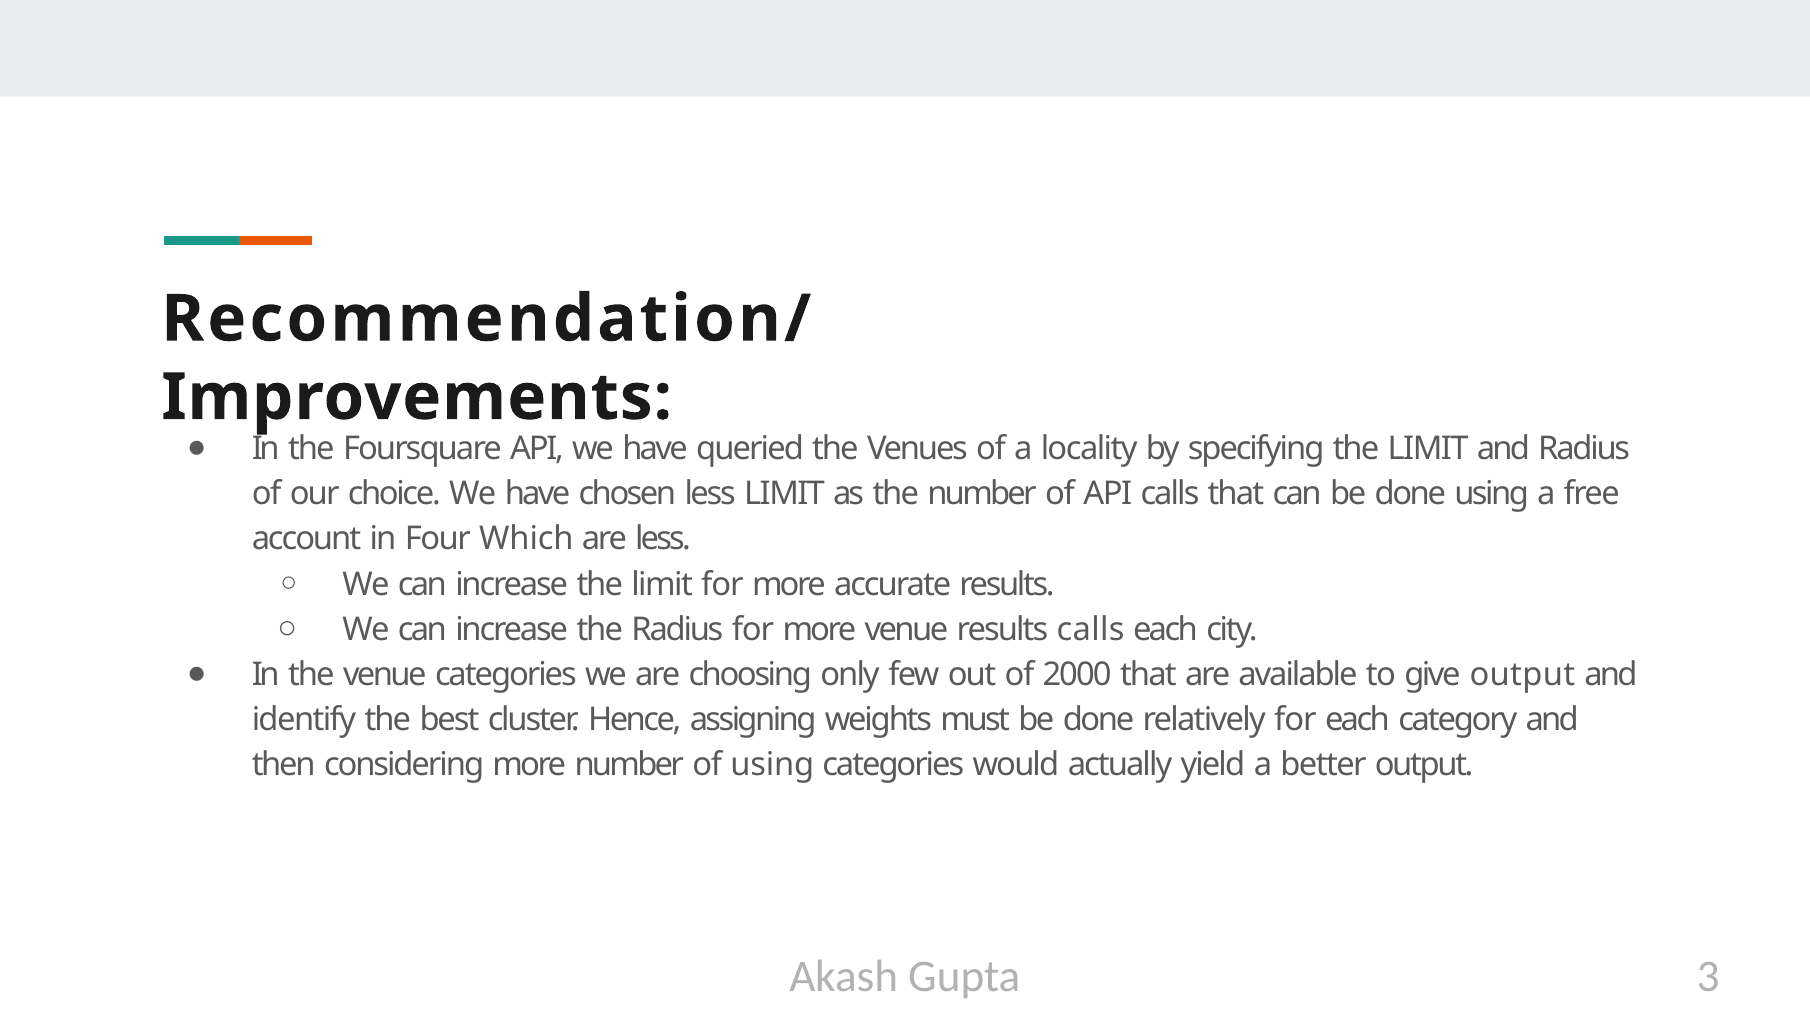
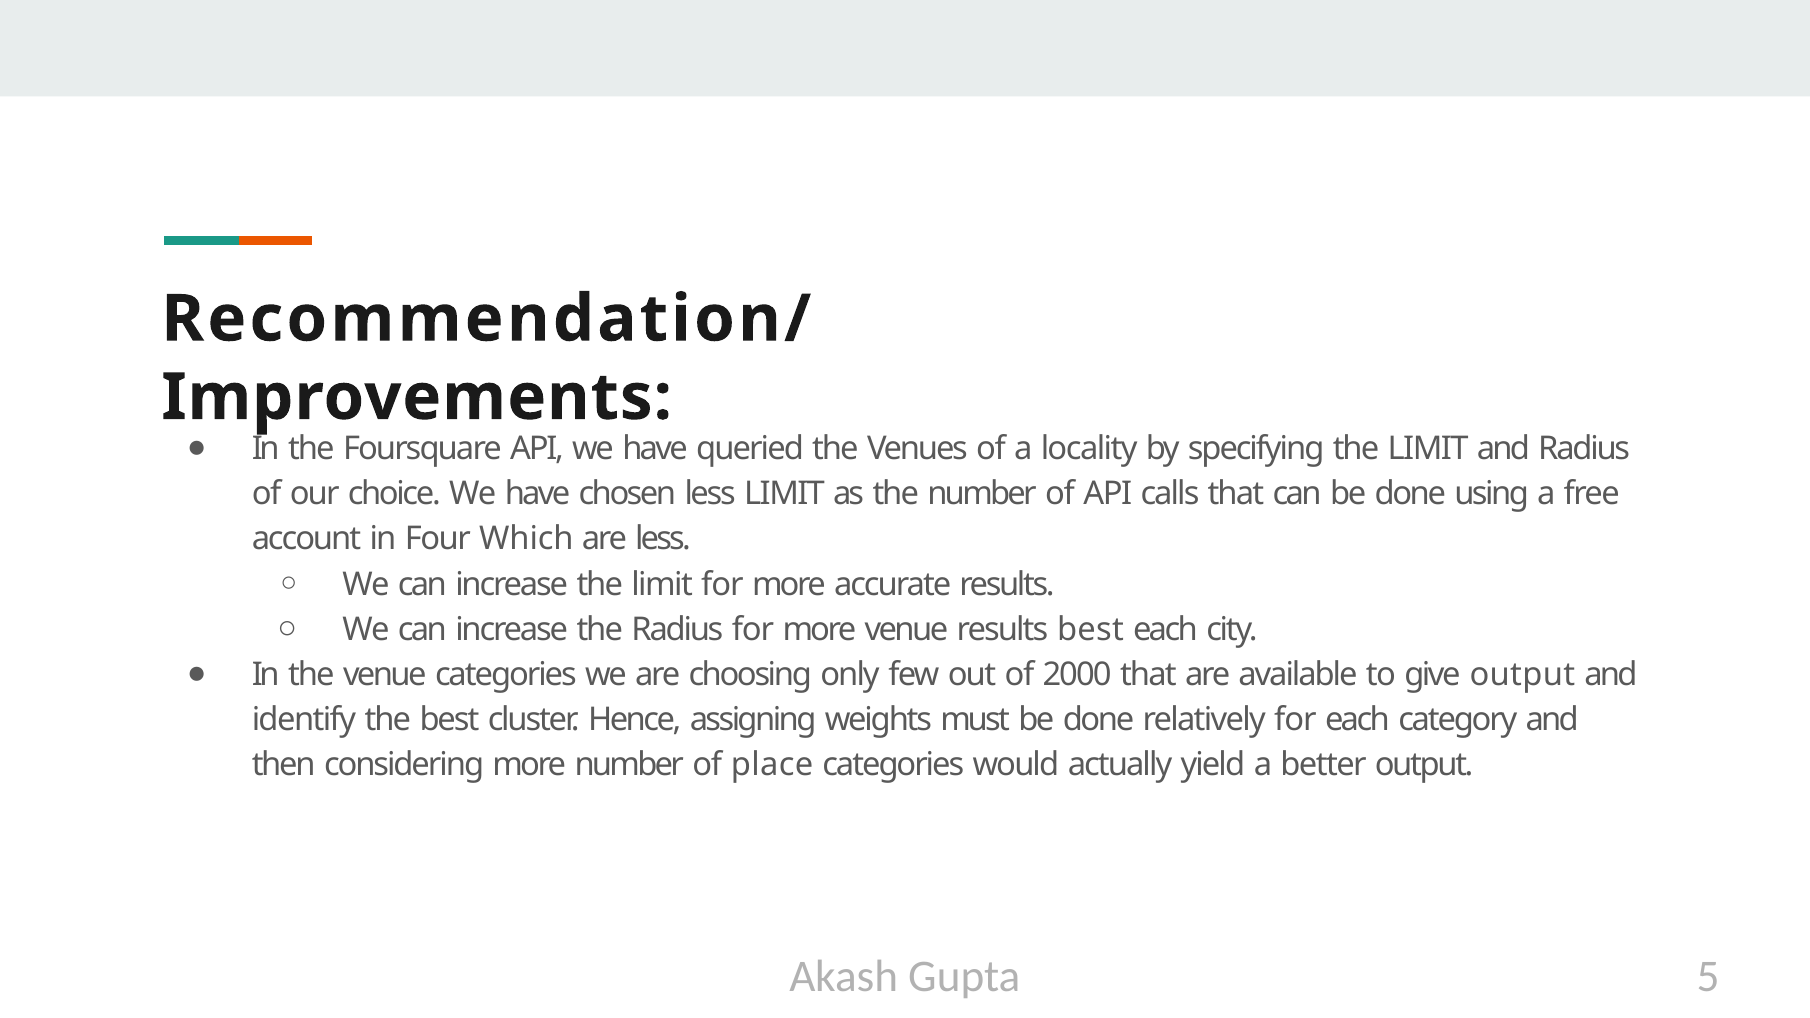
results calls: calls -> best
of using: using -> place
3: 3 -> 5
